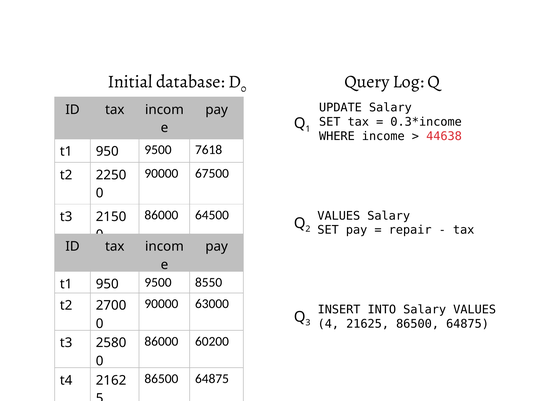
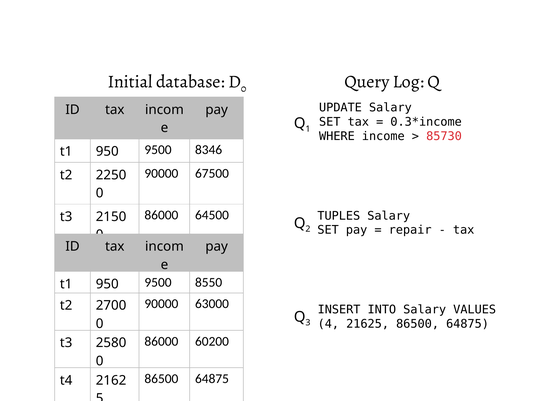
44638: 44638 -> 85730
7618: 7618 -> 8346
VALUES at (339, 216): VALUES -> TUPLES
